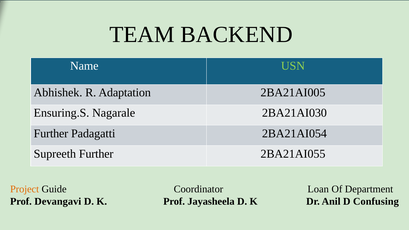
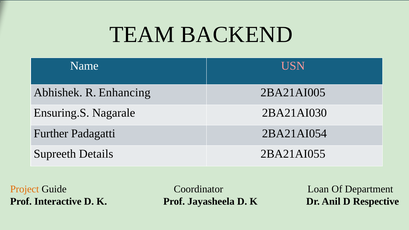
USN colour: light green -> pink
Adaptation: Adaptation -> Enhancing
Supreeth Further: Further -> Details
Devangavi: Devangavi -> Interactive
Confusing: Confusing -> Respective
